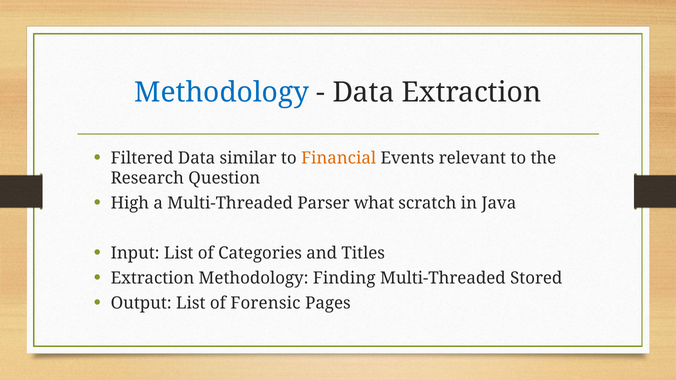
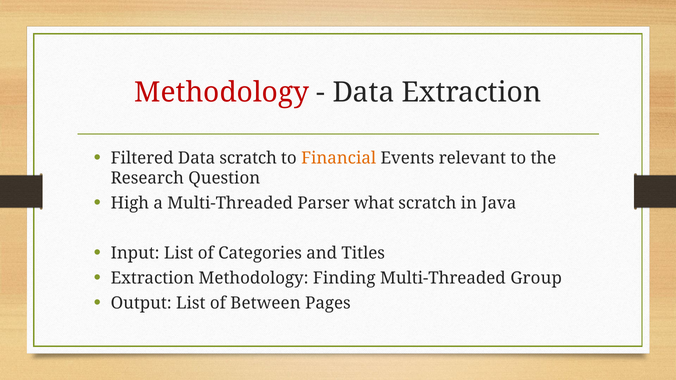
Methodology at (222, 93) colour: blue -> red
Data similar: similar -> scratch
Stored: Stored -> Group
Forensic: Forensic -> Between
